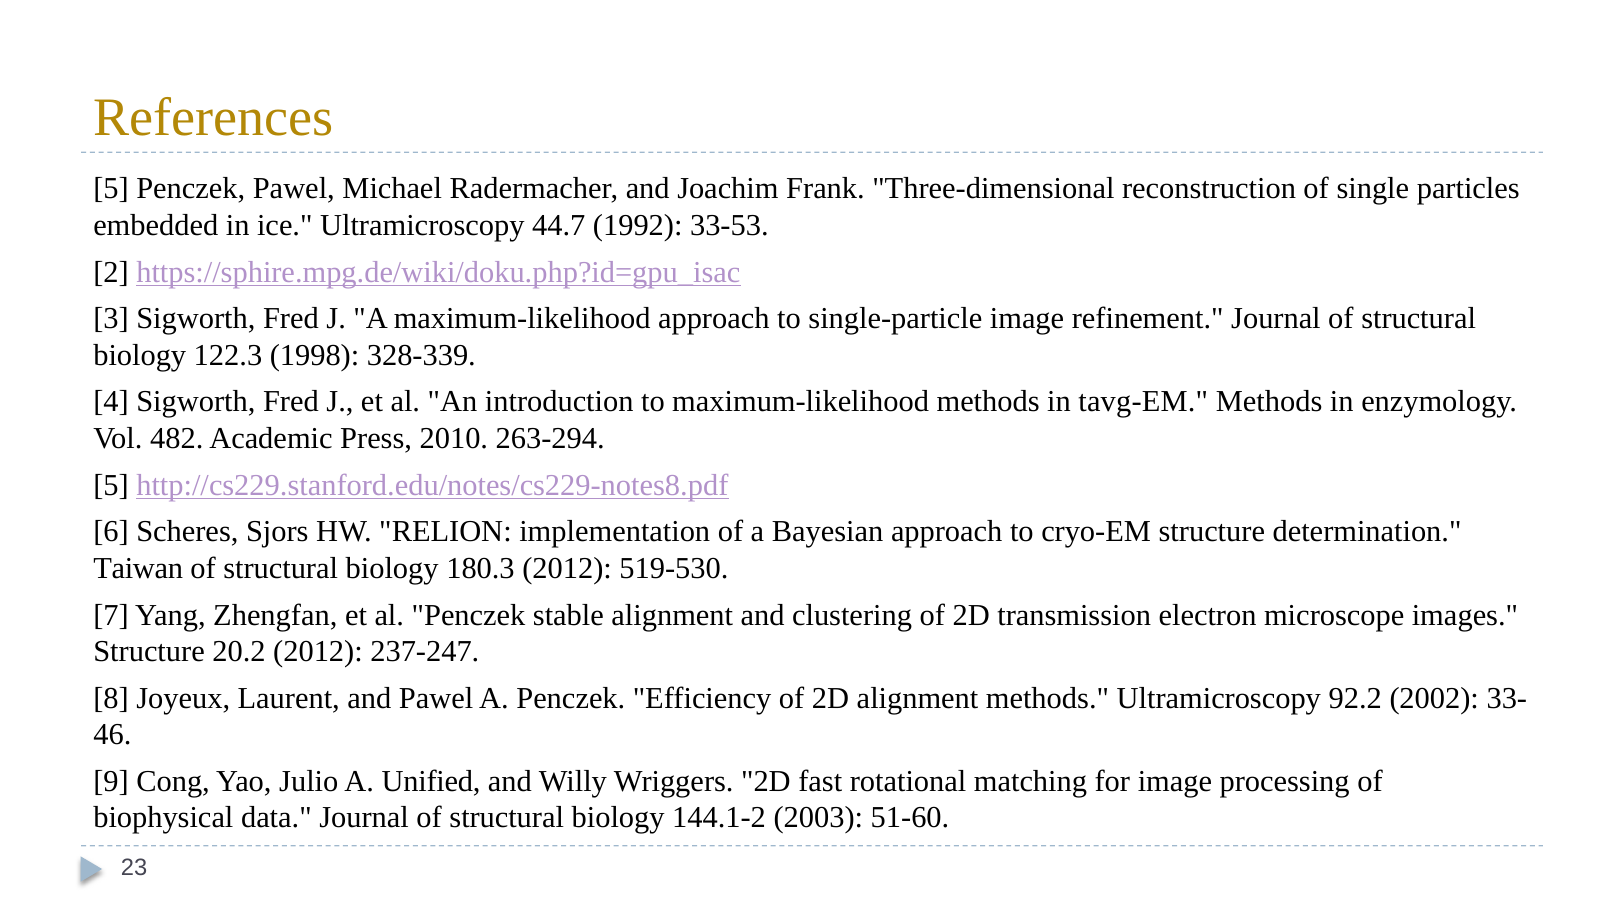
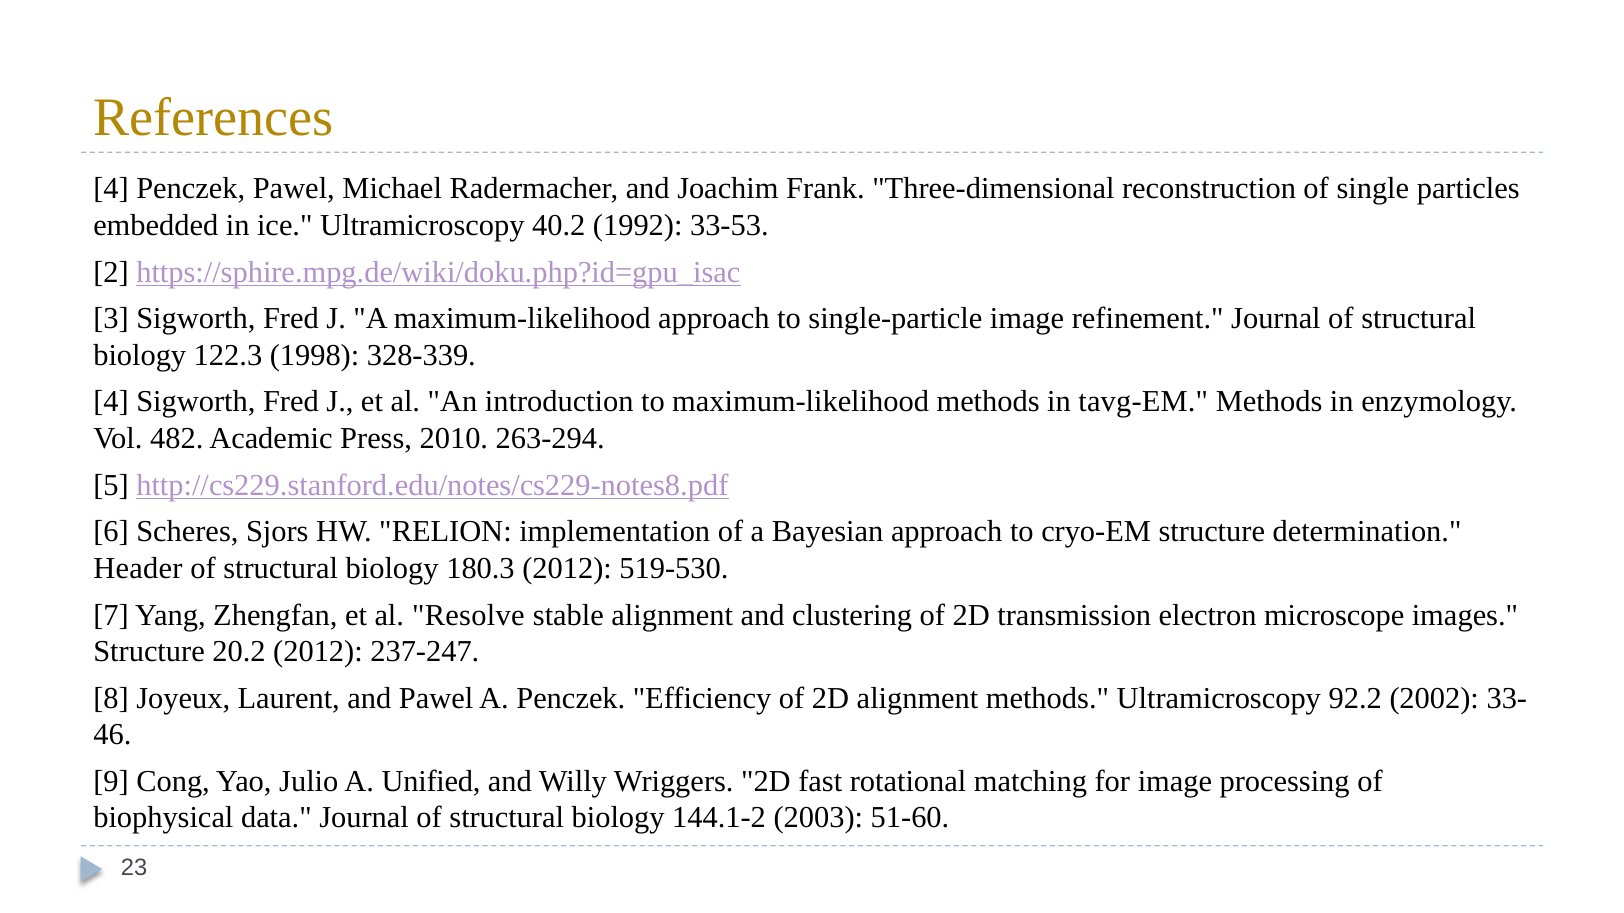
5 at (111, 189): 5 -> 4
44.7: 44.7 -> 40.2
Taiwan: Taiwan -> Header
al Penczek: Penczek -> Resolve
